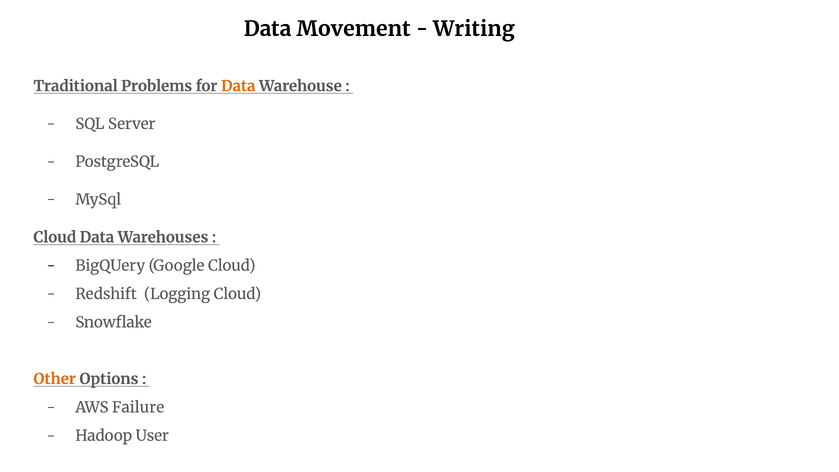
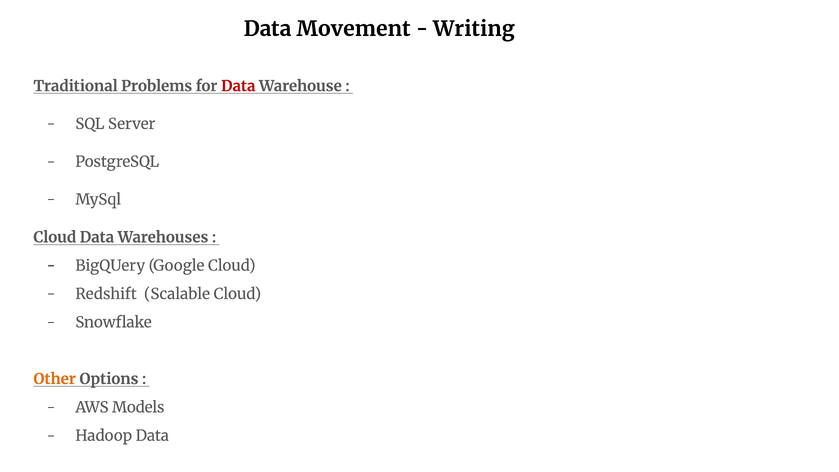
Data at (238, 86) colour: orange -> red
Logging: Logging -> Scalable
Failure: Failure -> Models
Hadoop User: User -> Data
